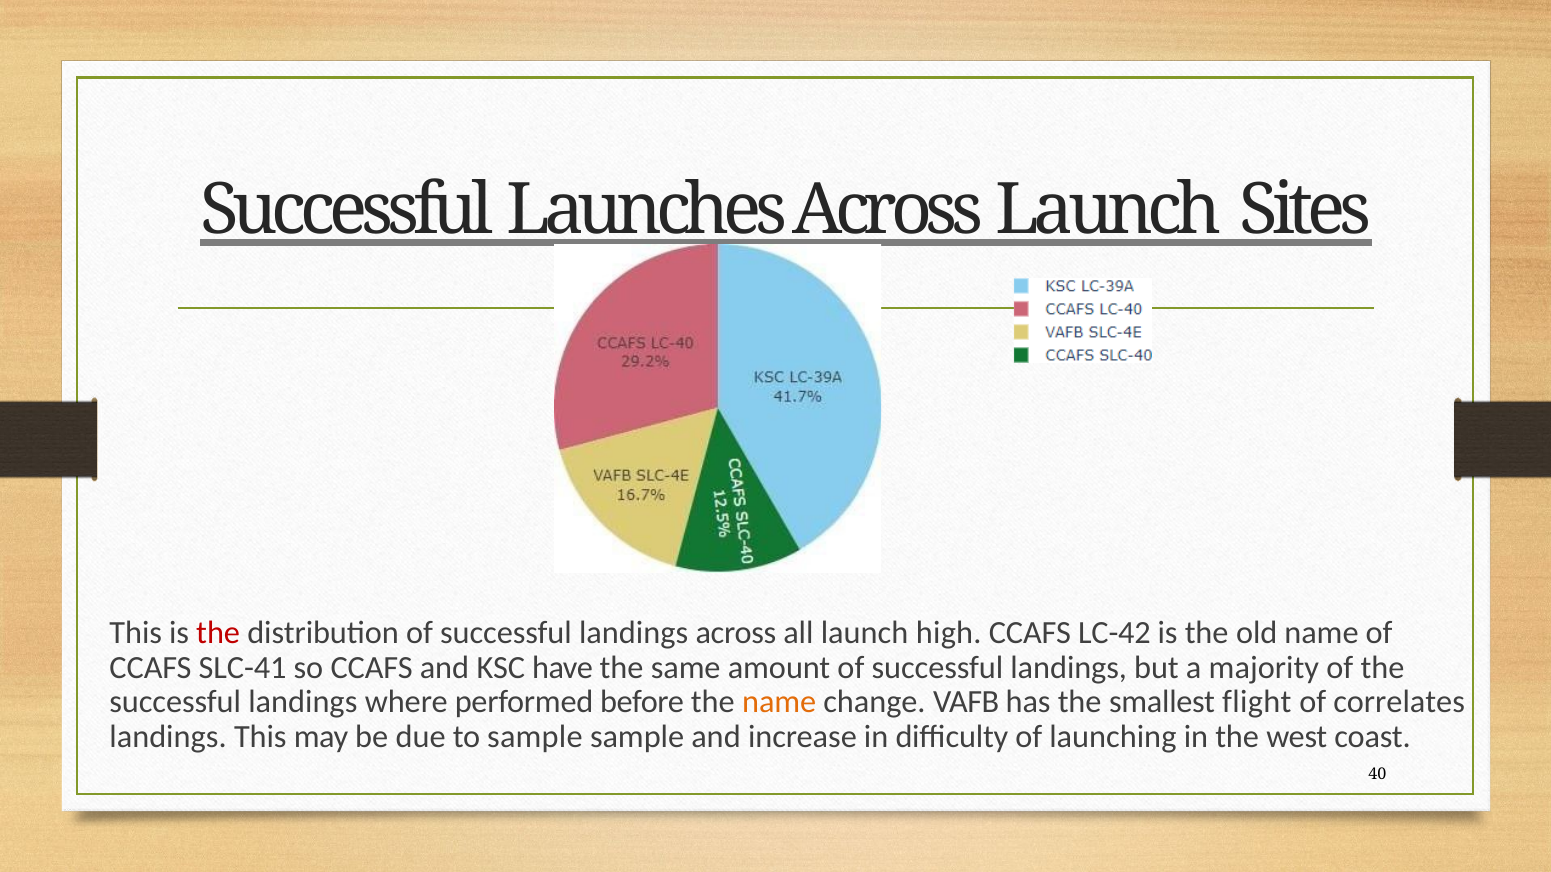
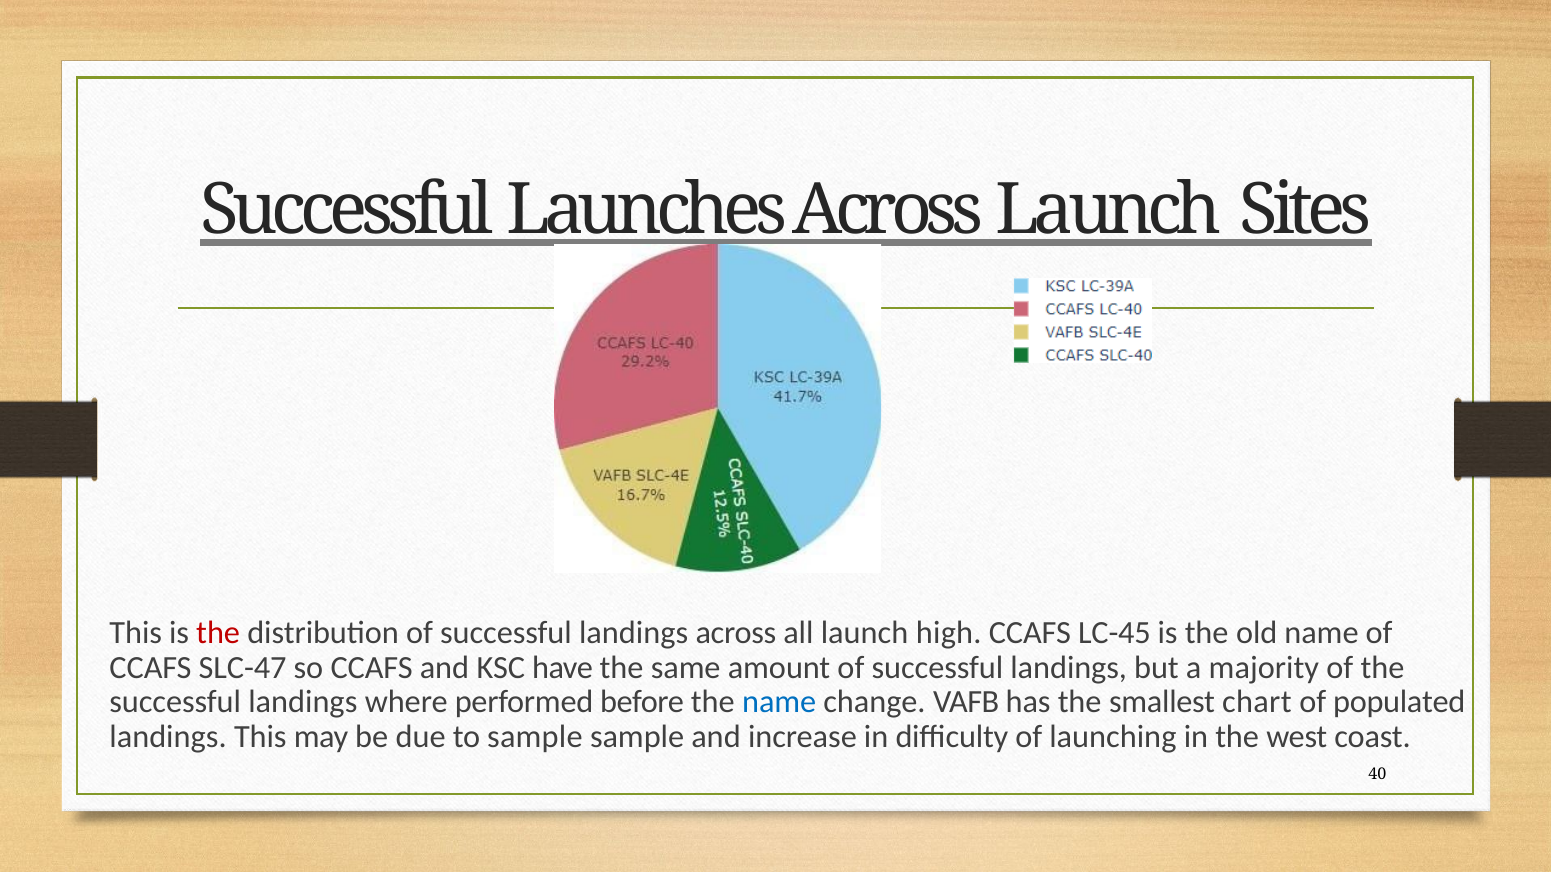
LC-42: LC-42 -> LC-45
SLC-41: SLC-41 -> SLC-47
name at (779, 703) colour: orange -> blue
flight: flight -> chart
correlates: correlates -> populated
